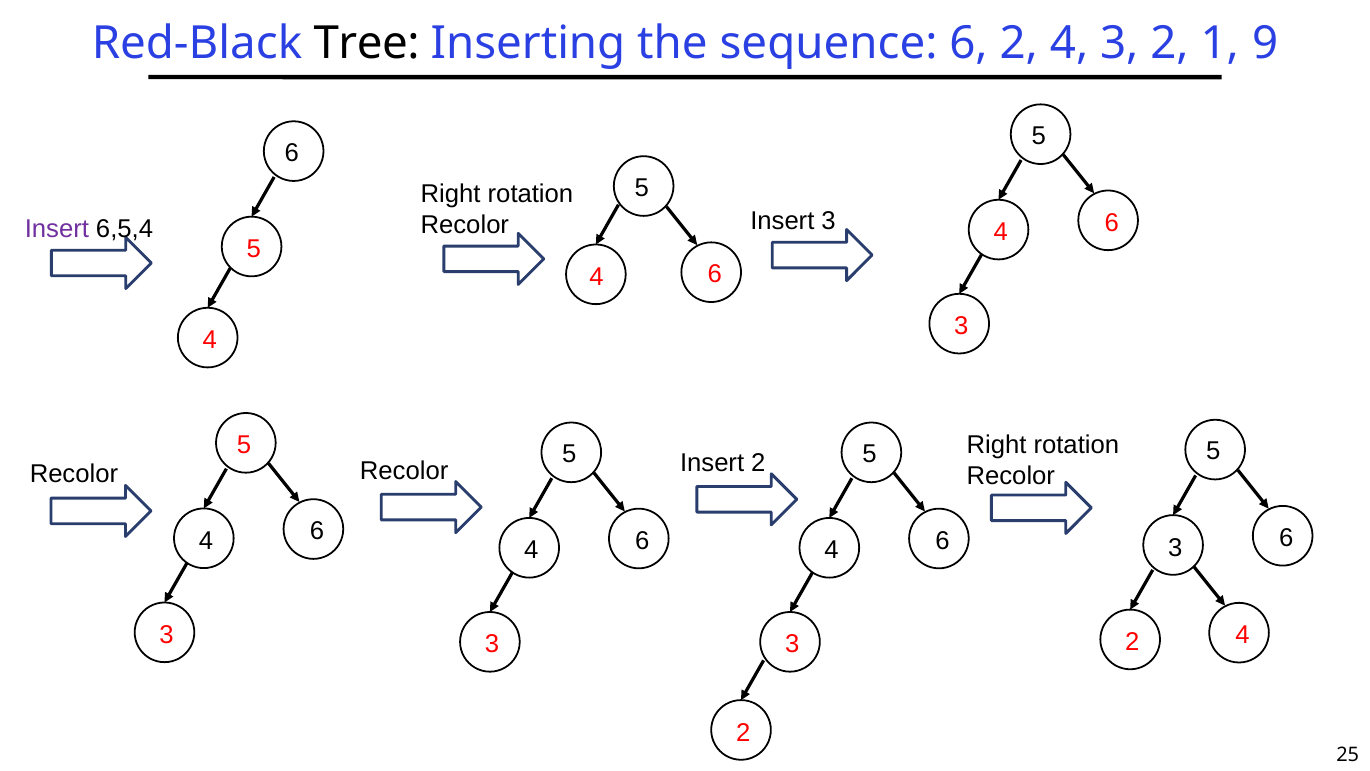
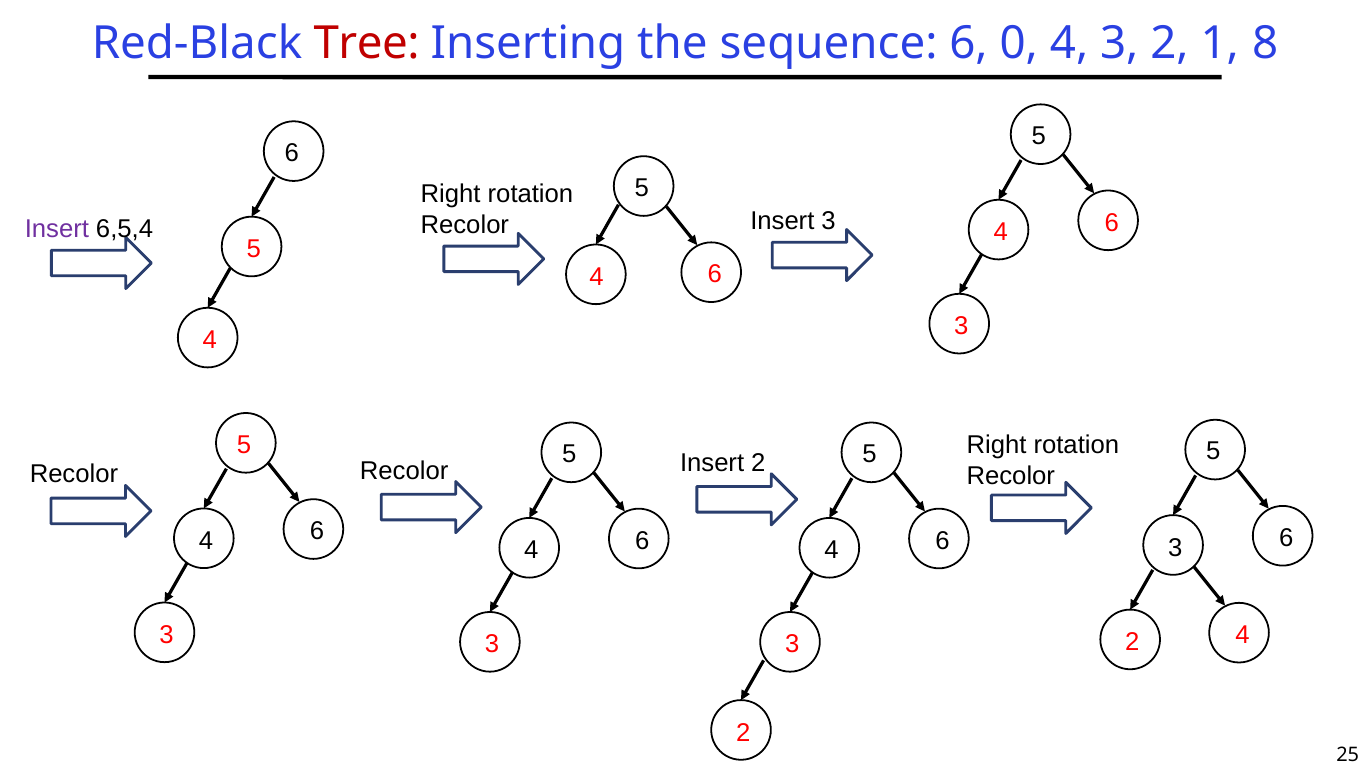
Tree colour: black -> red
6 2: 2 -> 0
9: 9 -> 8
